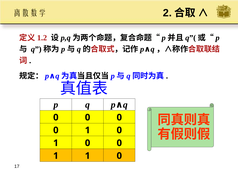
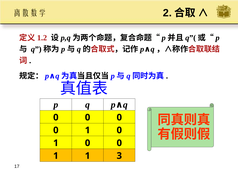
1 1 0: 0 -> 3
